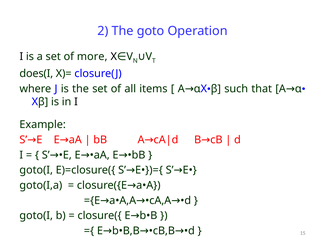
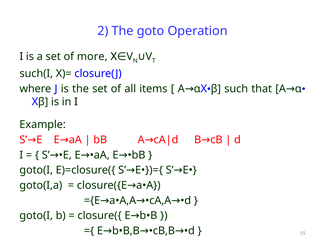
does(I: does(I -> such(I
